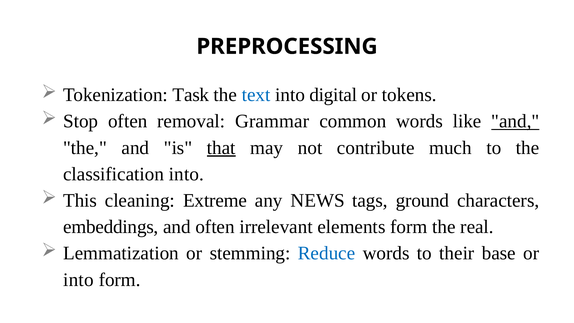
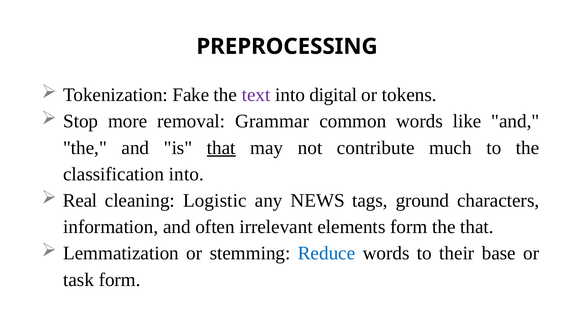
Task: Task -> Fake
text colour: blue -> purple
Stop often: often -> more
and at (515, 121) underline: present -> none
This: This -> Real
Extreme: Extreme -> Logistic
embeddings: embeddings -> information
the real: real -> that
into at (78, 280): into -> task
